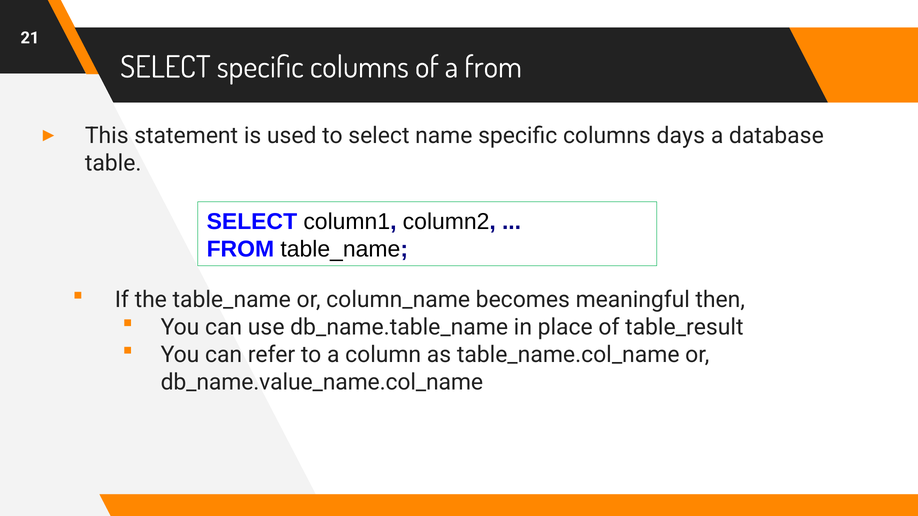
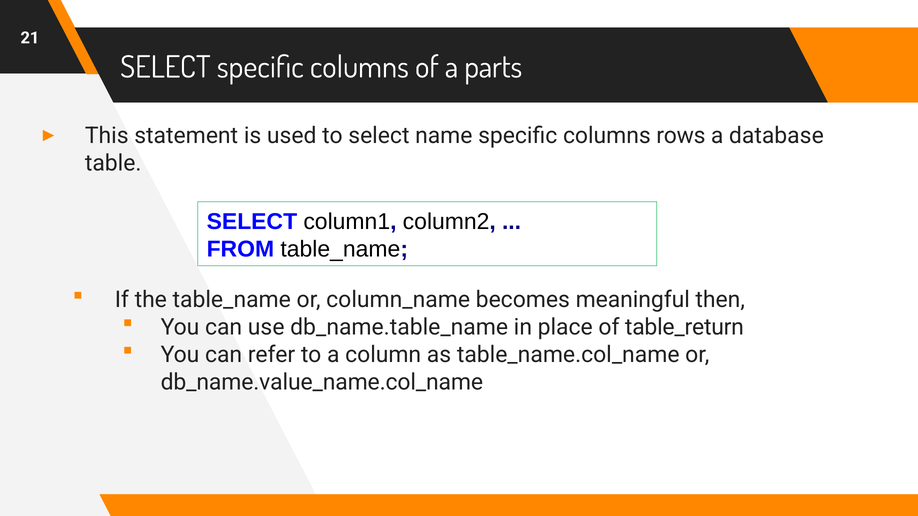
a from: from -> parts
days: days -> rows
table_result: table_result -> table_return
